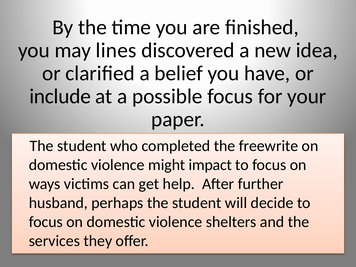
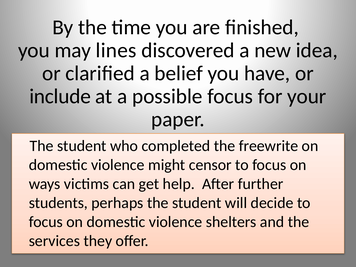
impact: impact -> censor
husband: husband -> students
